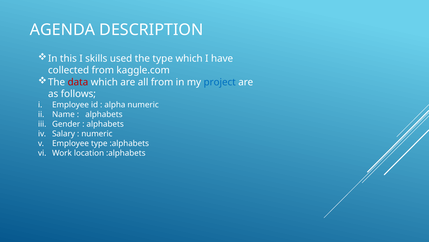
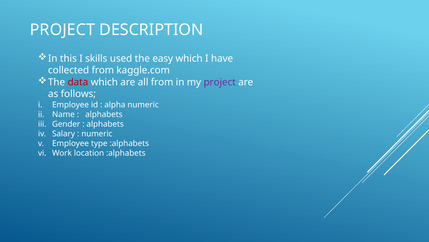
AGENDA at (62, 30): AGENDA -> PROJECT
the type: type -> easy
project at (220, 82) colour: blue -> purple
